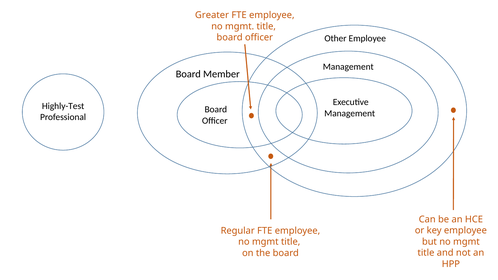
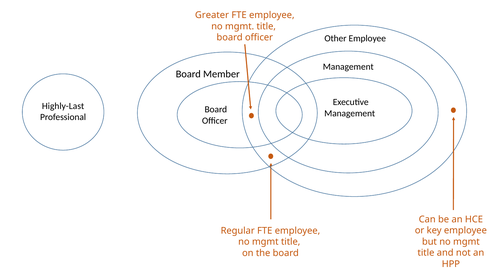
Highly-Test: Highly-Test -> Highly-Last
